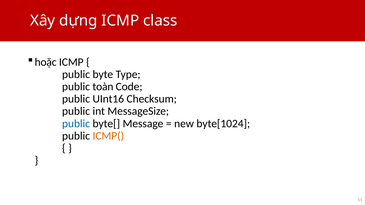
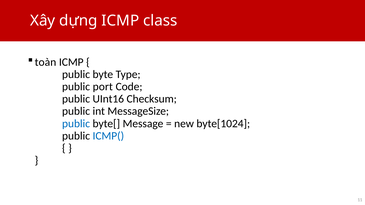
hoặc: hoặc -> toàn
toàn: toàn -> port
ICMP( colour: orange -> blue
